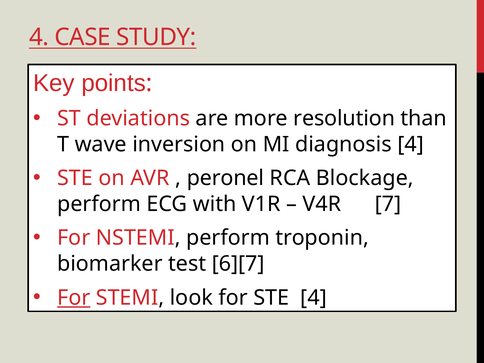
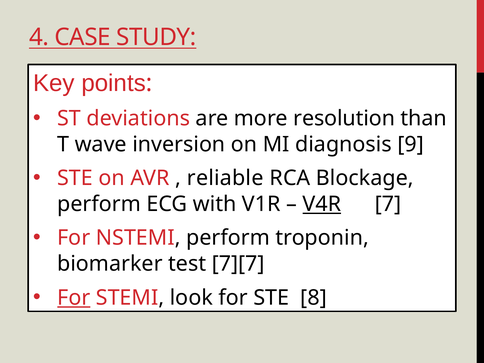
diagnosis 4: 4 -> 9
peronel: peronel -> reliable
V4R underline: none -> present
6][7: 6][7 -> 7][7
STE 4: 4 -> 8
